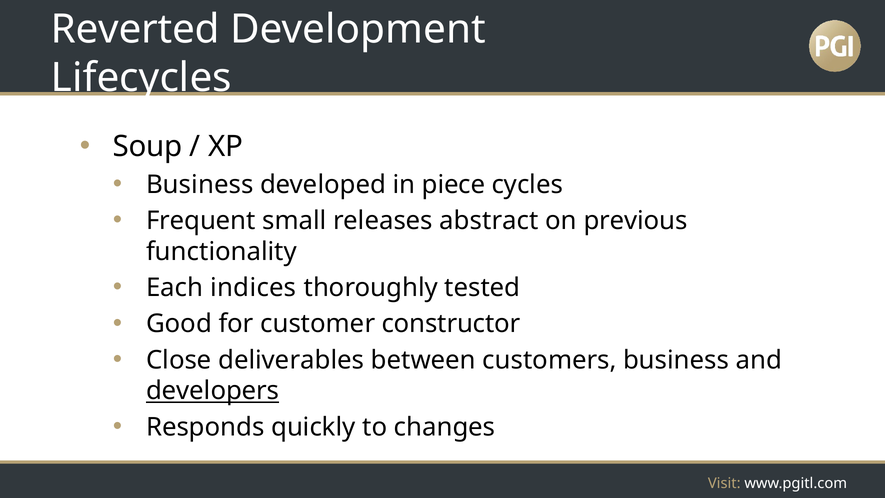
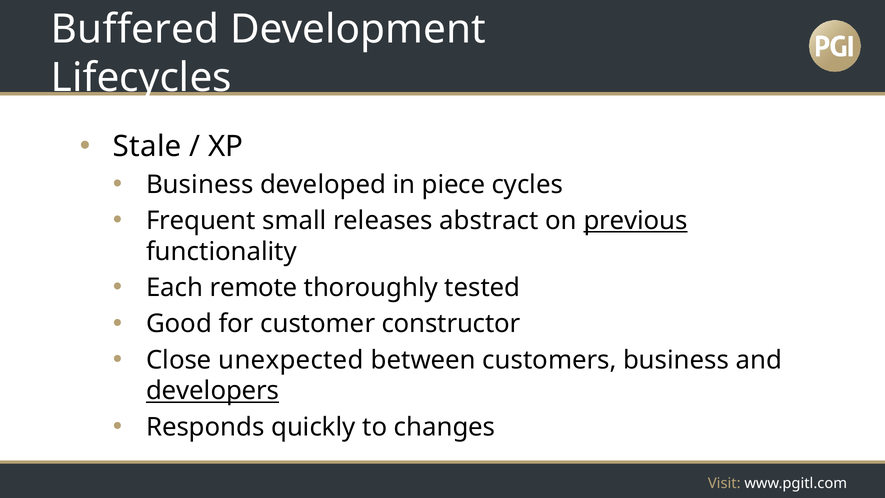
Reverted: Reverted -> Buffered
Soup: Soup -> Stale
previous underline: none -> present
indices: indices -> remote
deliverables: deliverables -> unexpected
